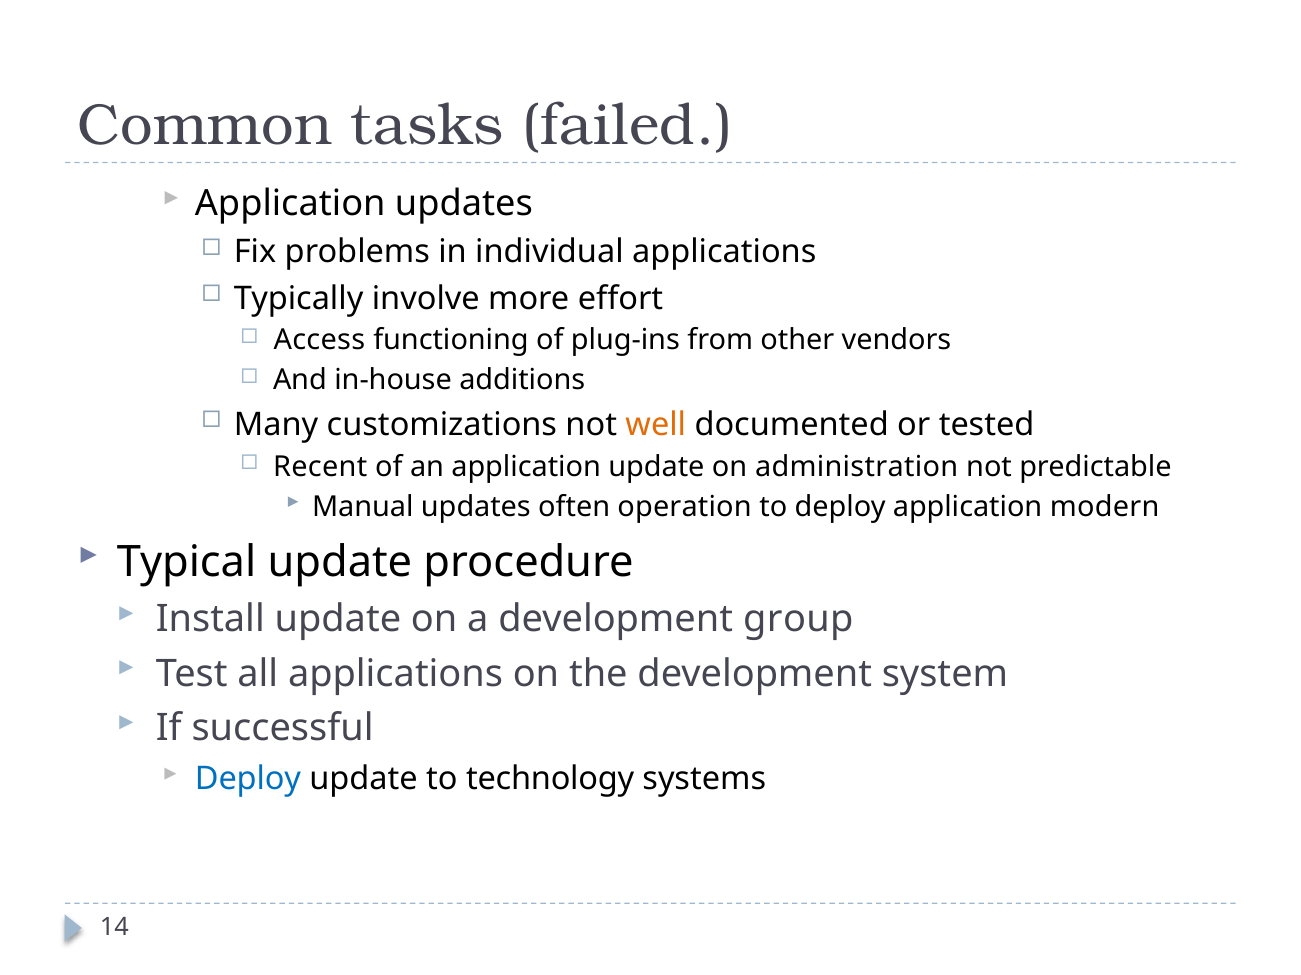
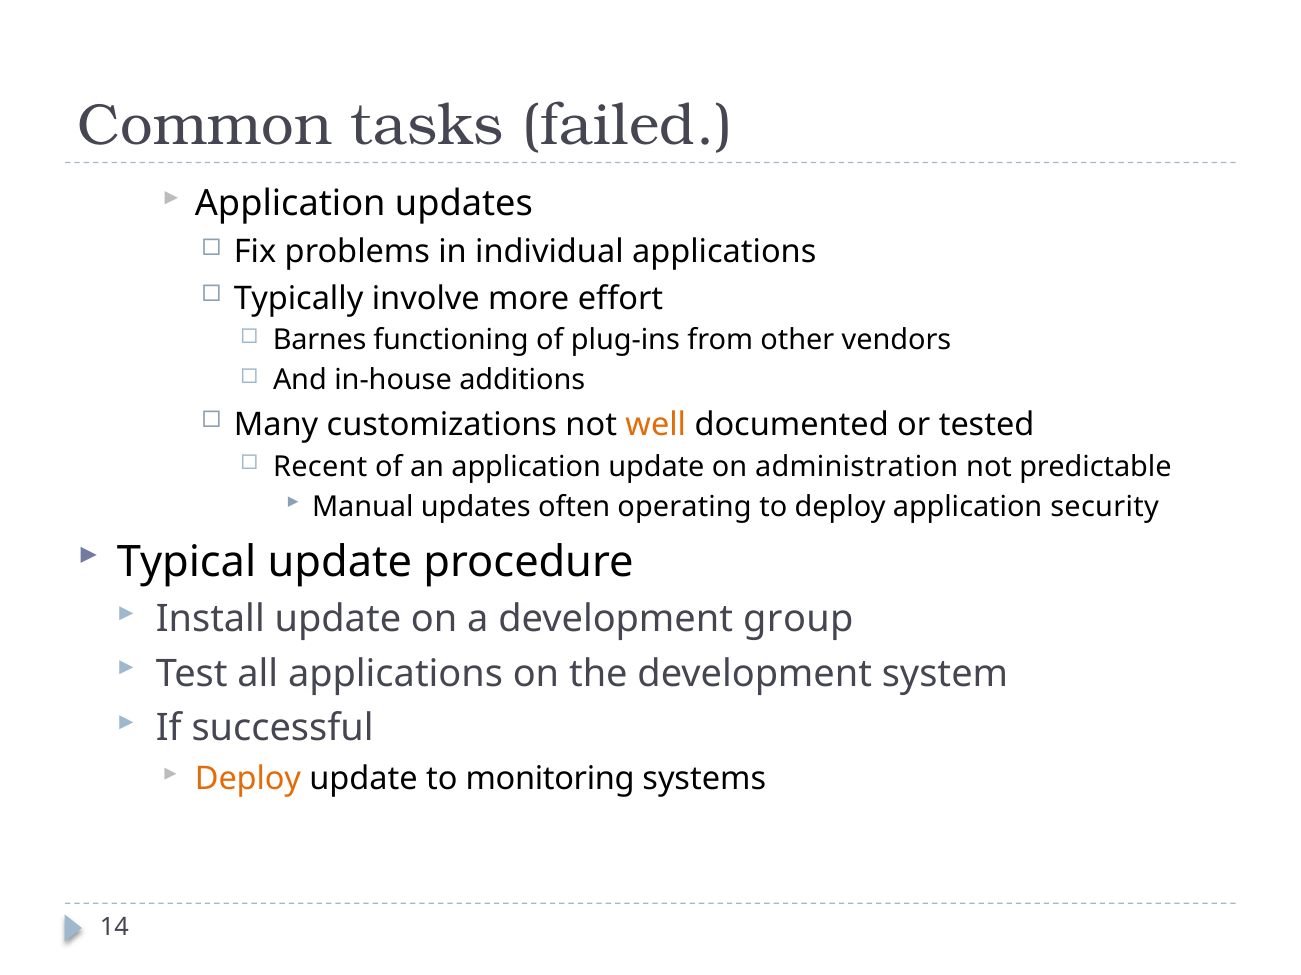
Access: Access -> Barnes
operation: operation -> operating
modern: modern -> security
Deploy at (248, 780) colour: blue -> orange
technology: technology -> monitoring
